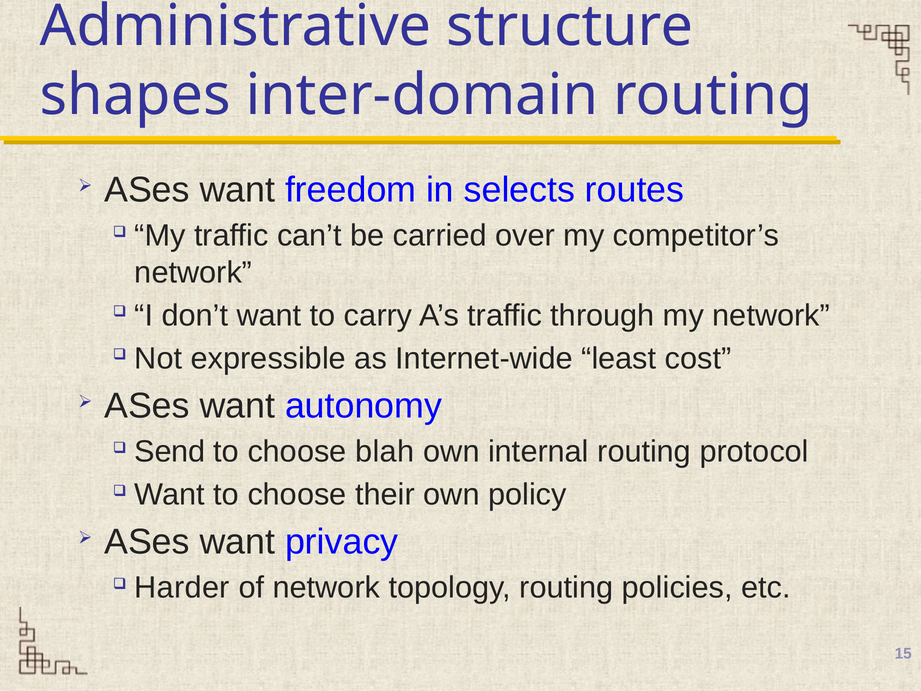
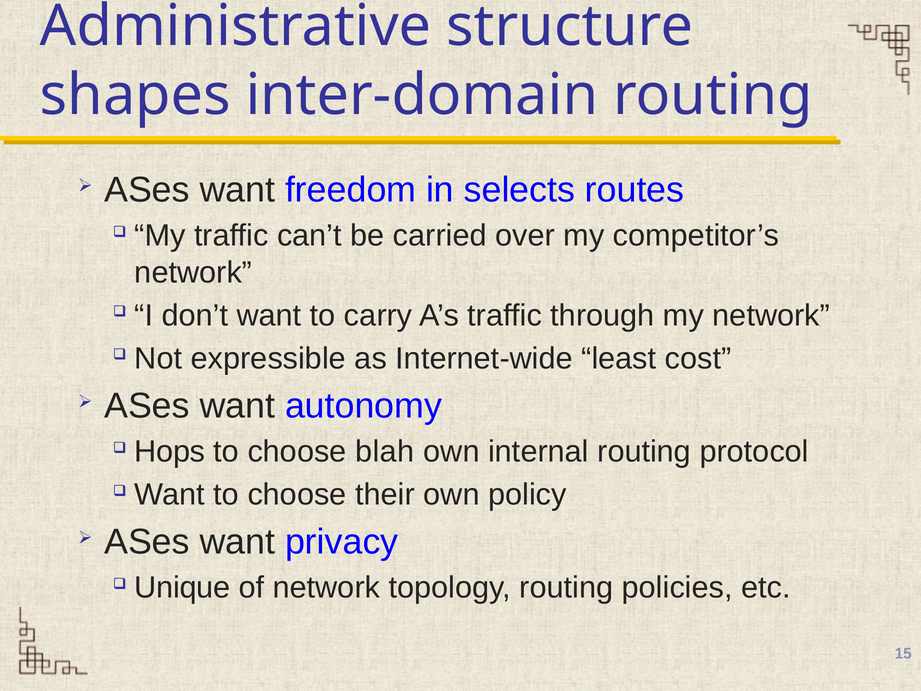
Send: Send -> Hops
Harder: Harder -> Unique
